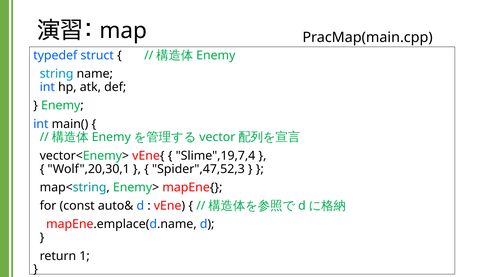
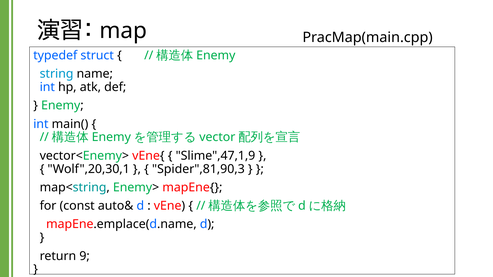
Slime",19,7,4: Slime",19,7,4 -> Slime",47,1,9
Spider",47,52,3: Spider",47,52,3 -> Spider",81,90,3
1: 1 -> 9
